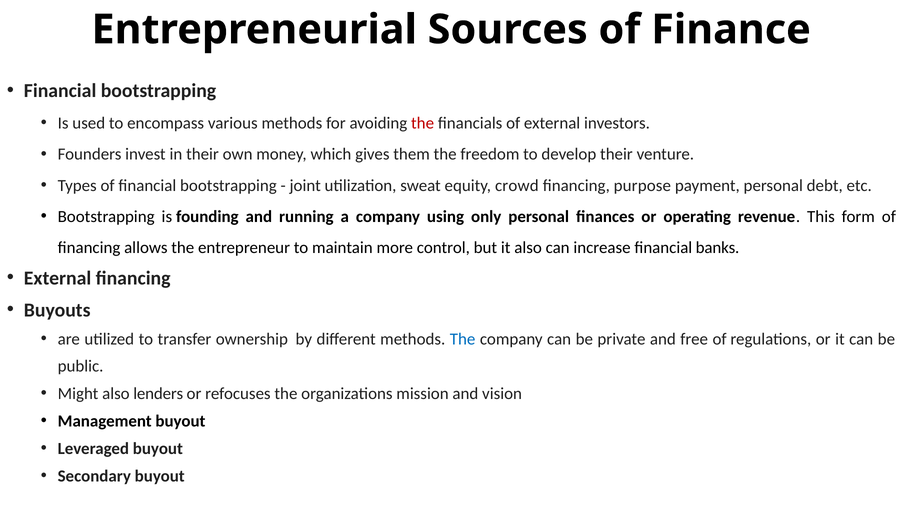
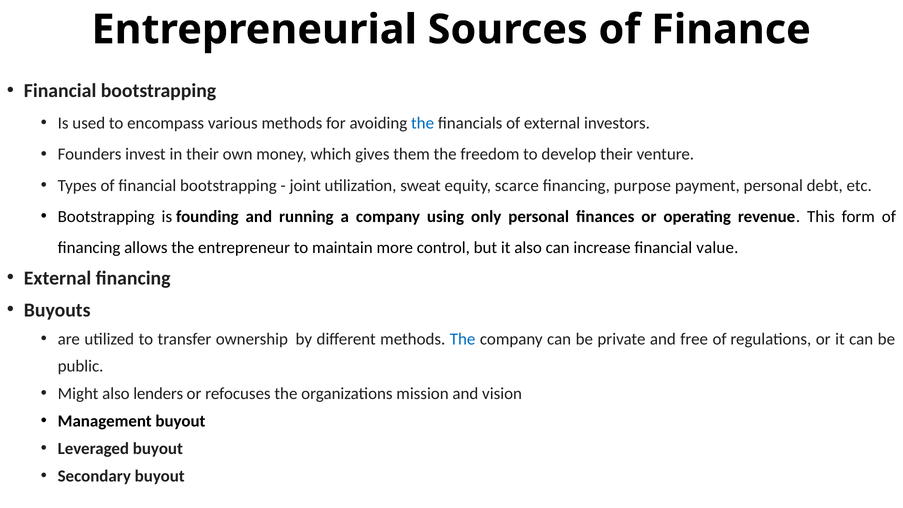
the at (423, 123) colour: red -> blue
crowd: crowd -> scarce
banks: banks -> value
